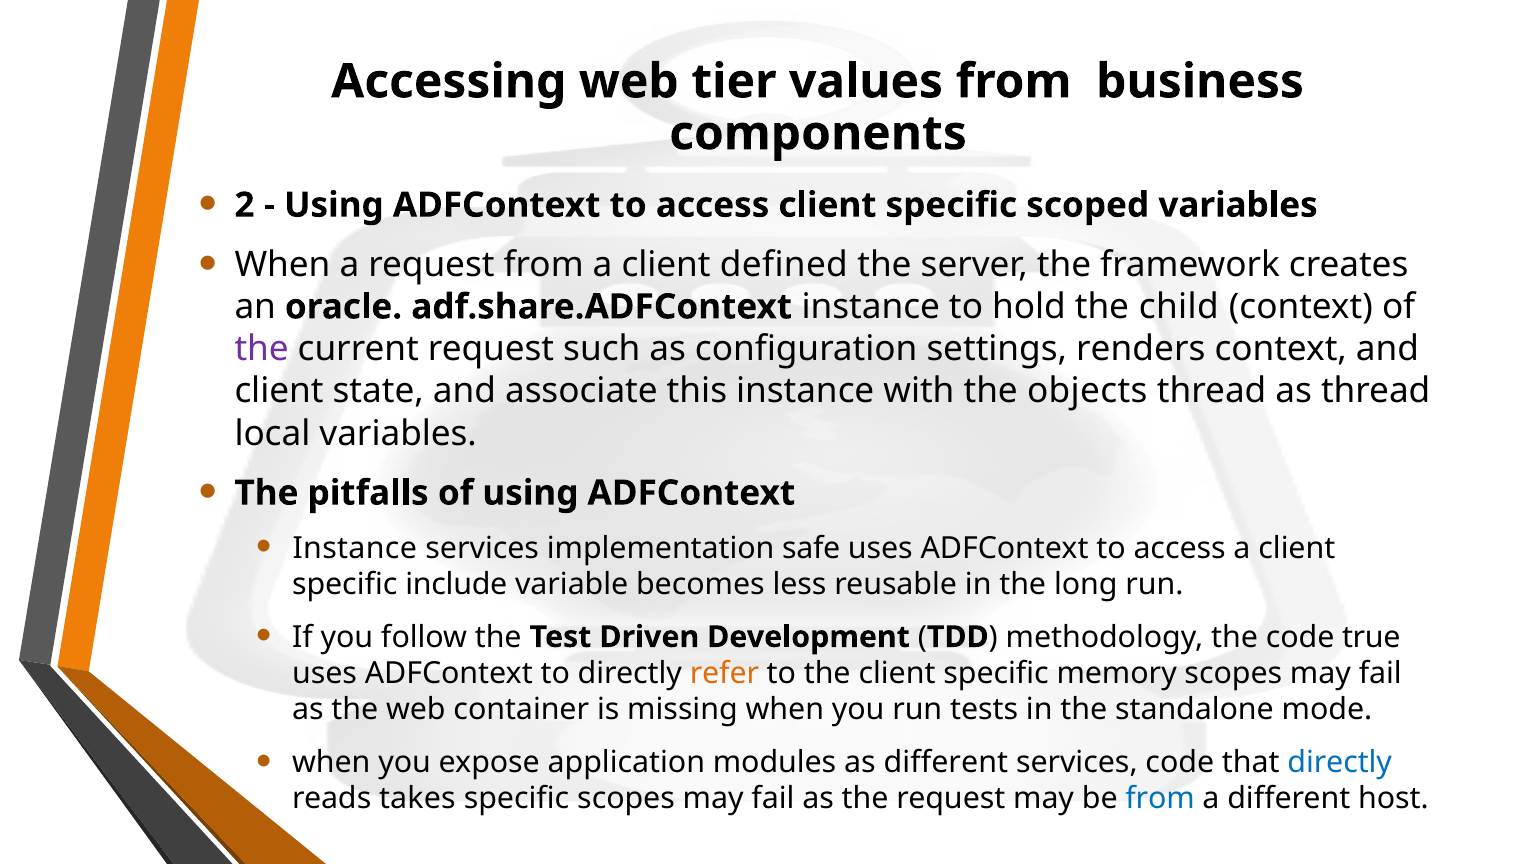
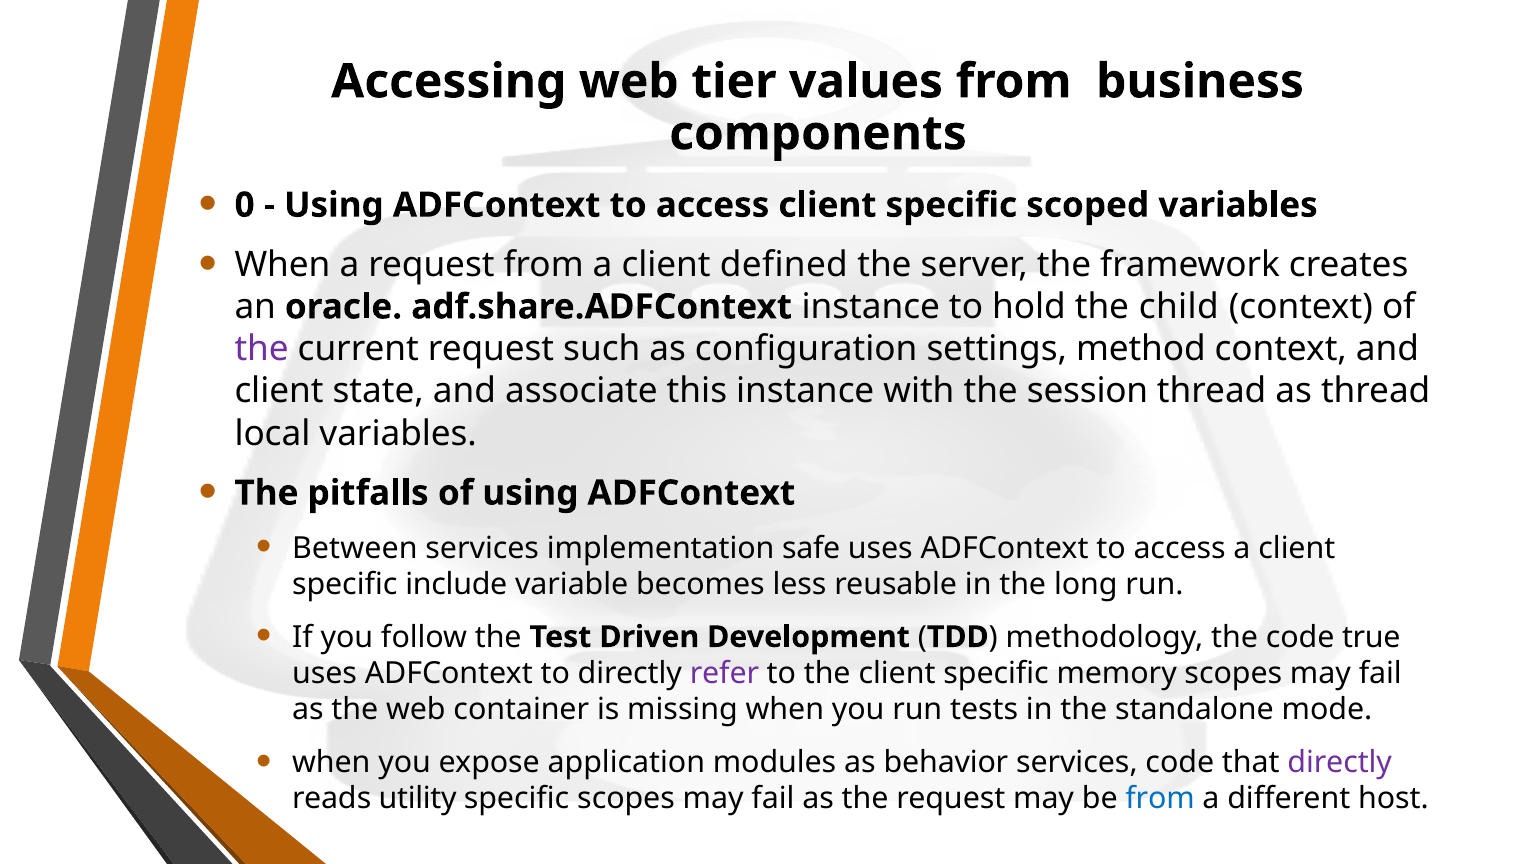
2: 2 -> 0
renders: renders -> method
objects: objects -> session
Instance at (355, 548): Instance -> Between
refer colour: orange -> purple
as different: different -> behavior
directly at (1340, 762) colour: blue -> purple
takes: takes -> utility
